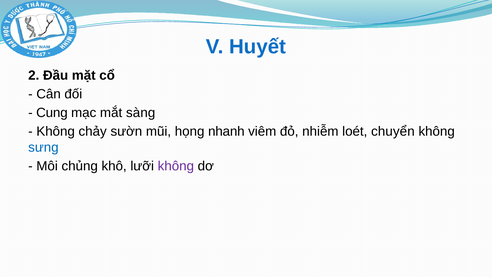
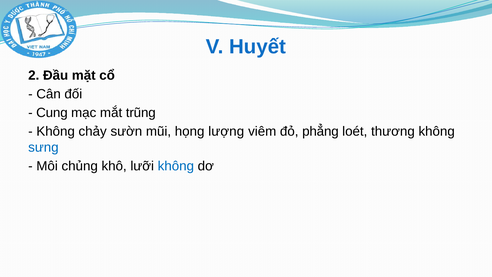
sàng: sàng -> trũng
nhanh: nhanh -> lượng
nhiễm: nhiễm -> phẳng
chuyển: chuyển -> thương
không at (176, 166) colour: purple -> blue
